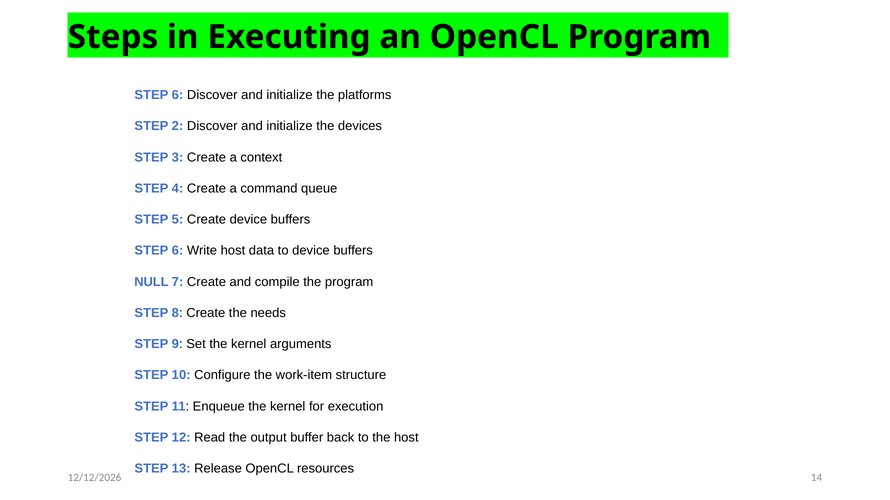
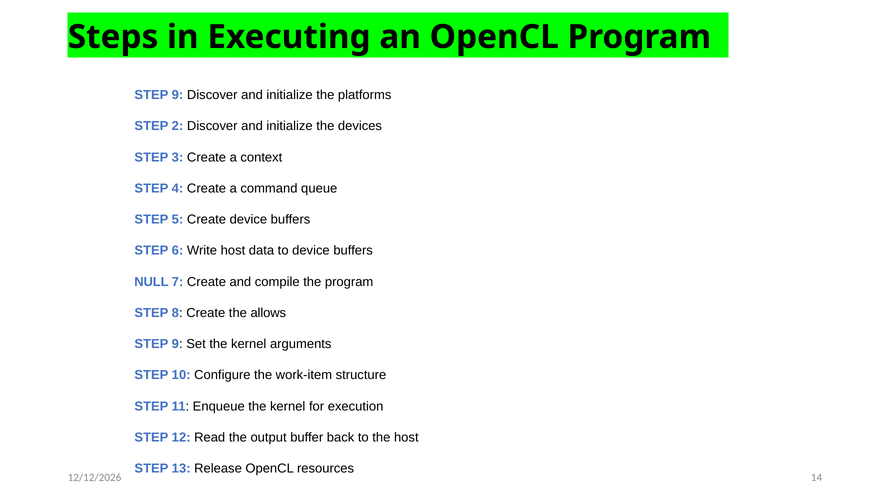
6 at (178, 95): 6 -> 9
needs: needs -> allows
